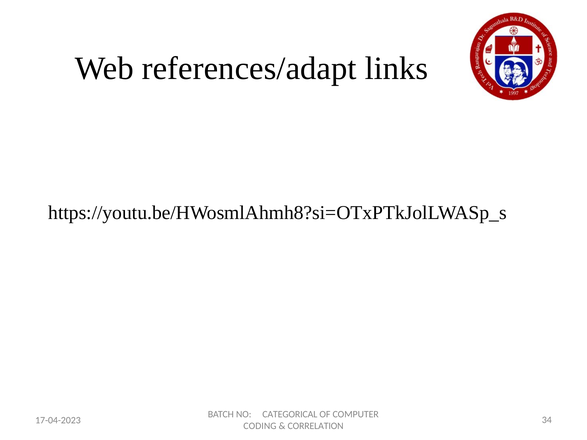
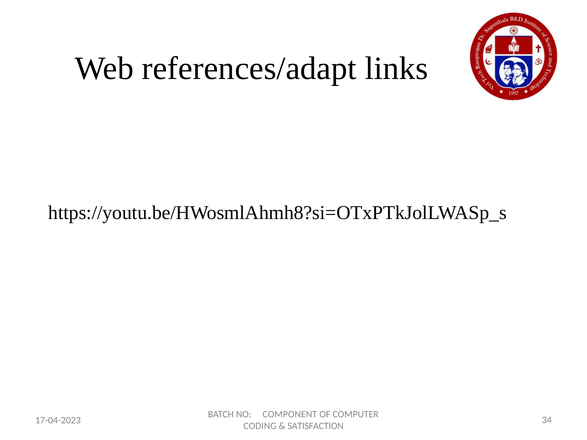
CATEGORICAL: CATEGORICAL -> COMPONENT
CORRELATION: CORRELATION -> SATISFACTION
